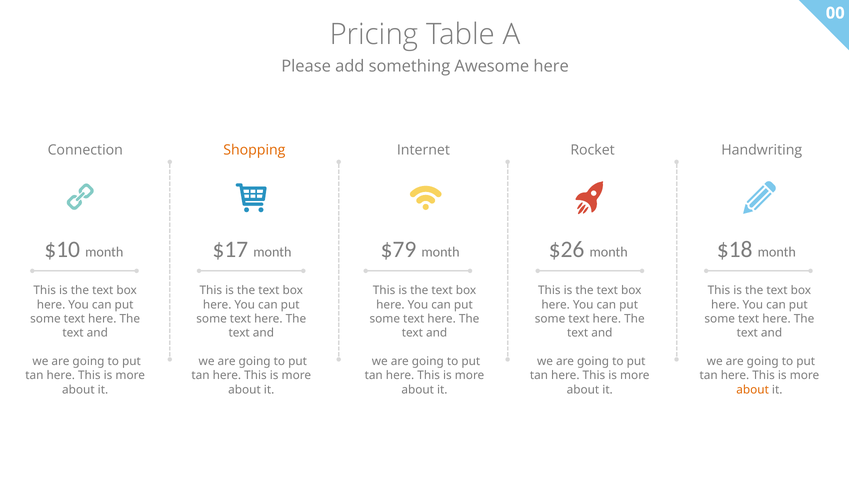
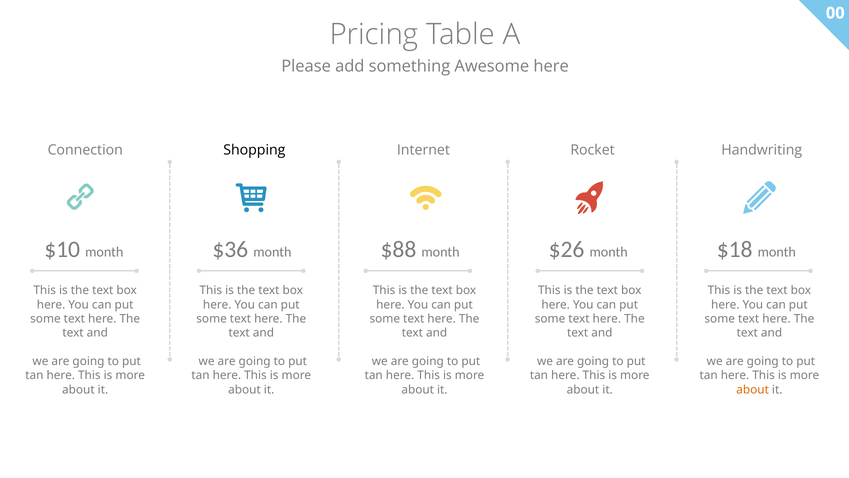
Shopping colour: orange -> black
$17: $17 -> $36
$79: $79 -> $88
